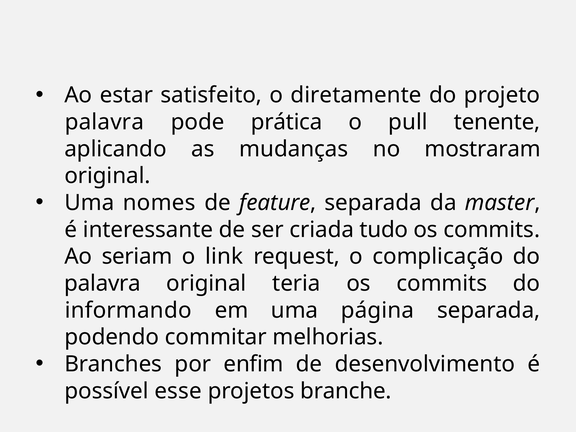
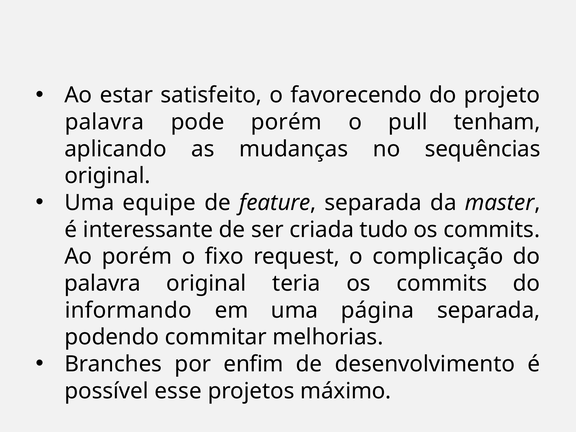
diretamente: diretamente -> favorecendo
pode prática: prática -> porém
tenente: tenente -> tenham
mostraram: mostraram -> sequências
nomes: nomes -> equipe
Ao seriam: seriam -> porém
link: link -> fixo
branche: branche -> máximo
